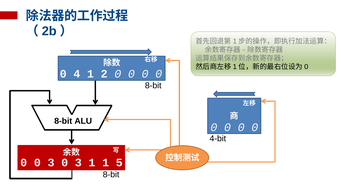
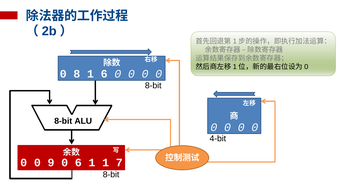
4: 4 -> 8
1 2: 2 -> 6
0 0 3: 3 -> 9
3 at (78, 162): 3 -> 6
5: 5 -> 7
